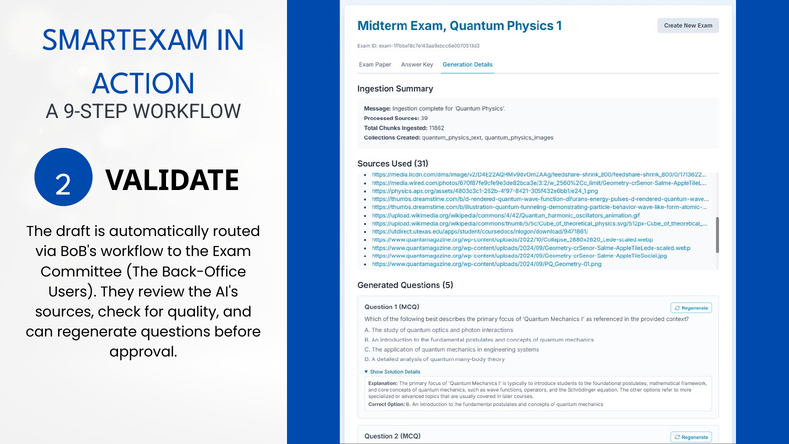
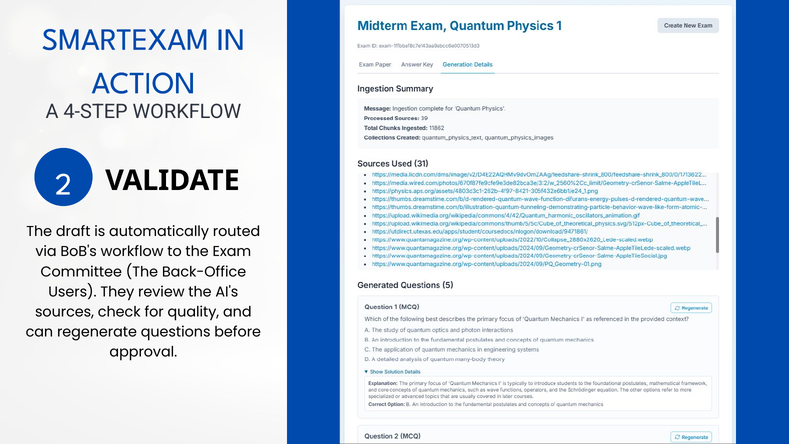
9-STEP: 9-STEP -> 4-STEP
